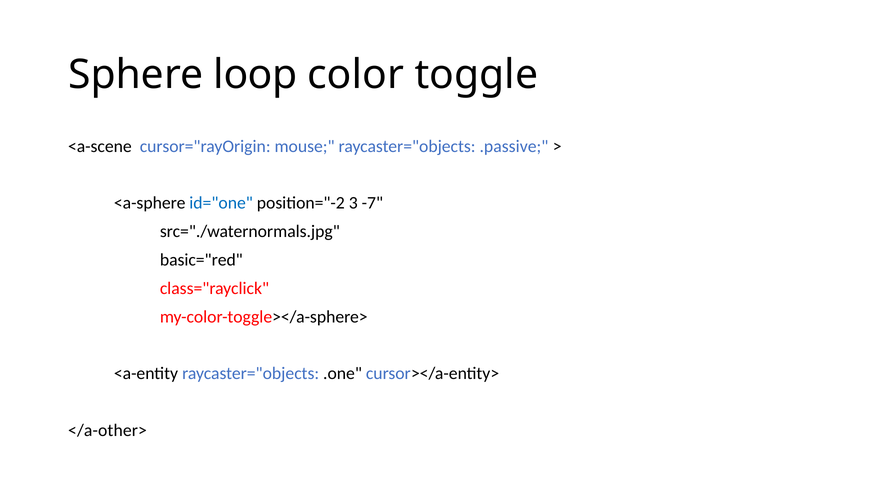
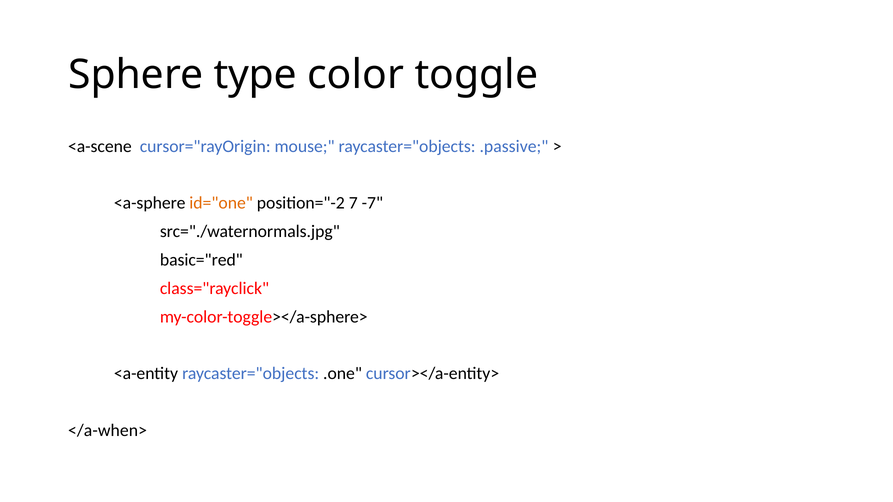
loop: loop -> type
id="one colour: blue -> orange
3: 3 -> 7
</a-other>: </a-other> -> </a-when>
